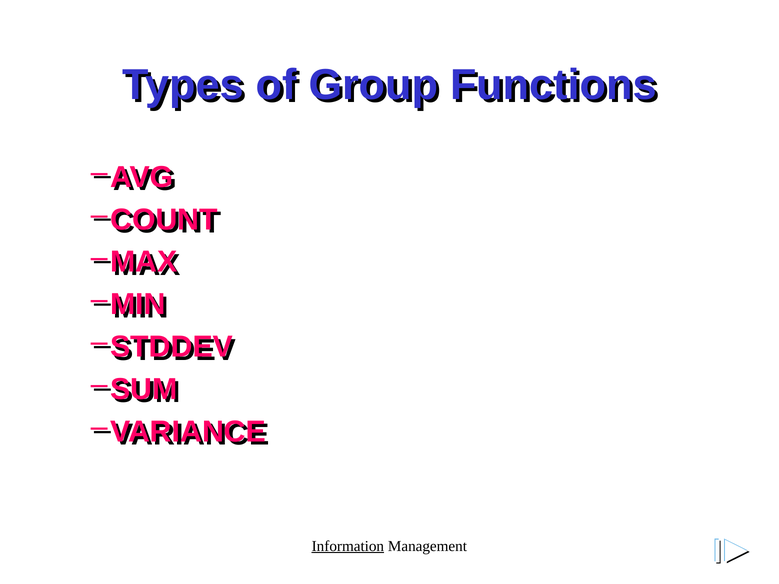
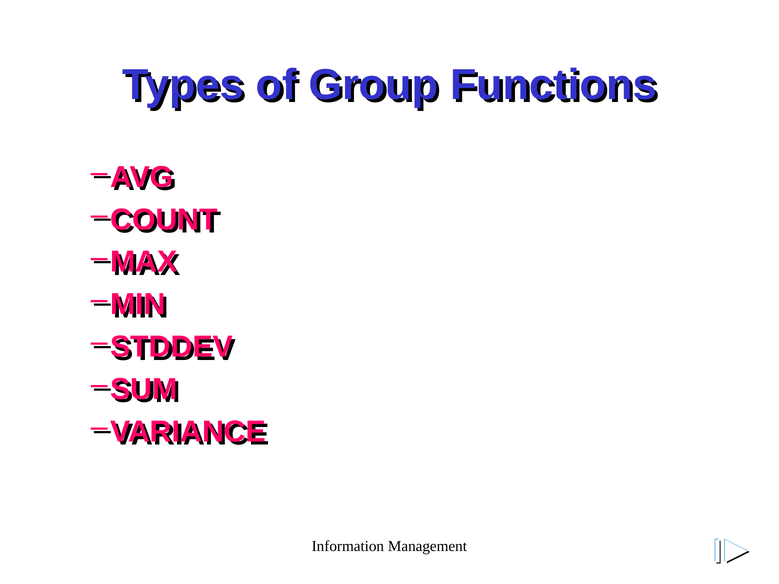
Information underline: present -> none
